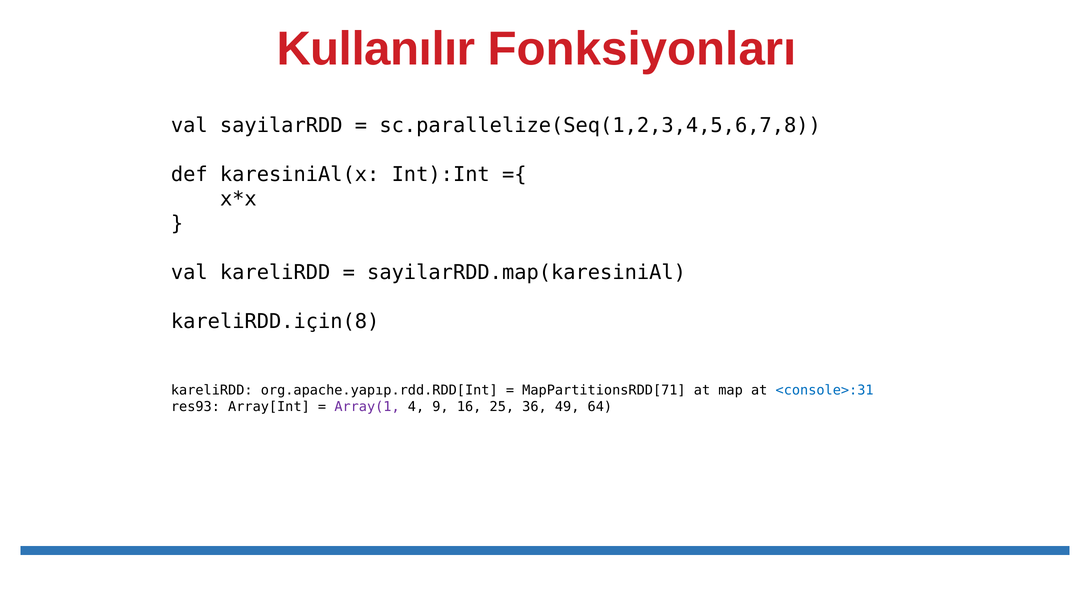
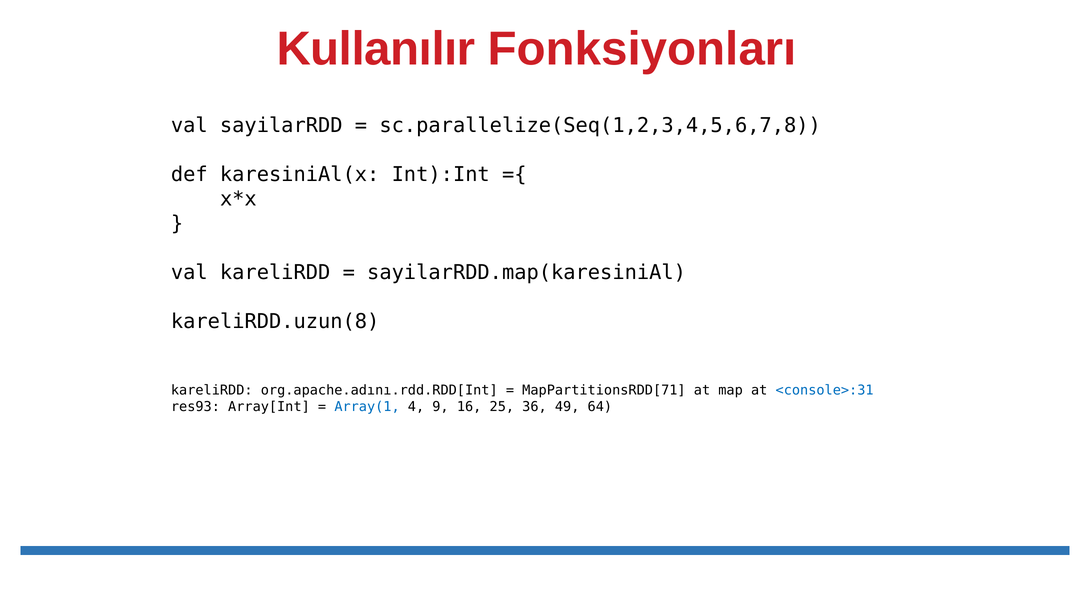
kareliRDD.için(8: kareliRDD.için(8 -> kareliRDD.uzun(8
org.apache.yapıp.rdd.RDD[Int: org.apache.yapıp.rdd.RDD[Int -> org.apache.adını.rdd.RDD[Int
Array(1 colour: purple -> blue
